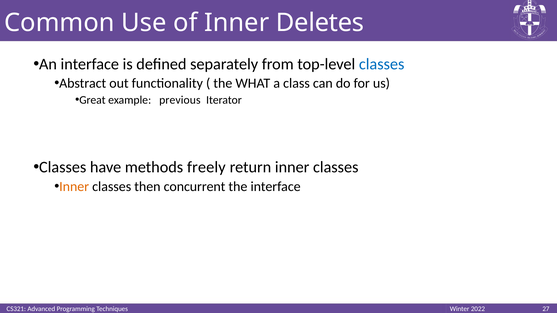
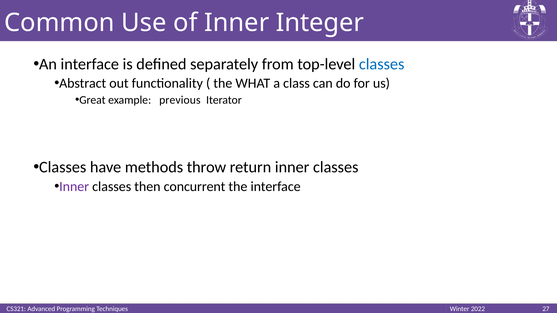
Deletes: Deletes -> Integer
freely: freely -> throw
Inner at (74, 187) colour: orange -> purple
